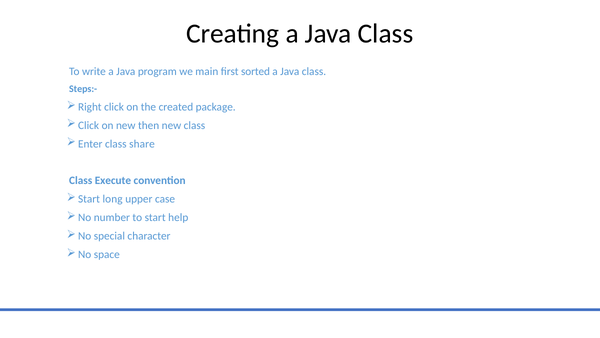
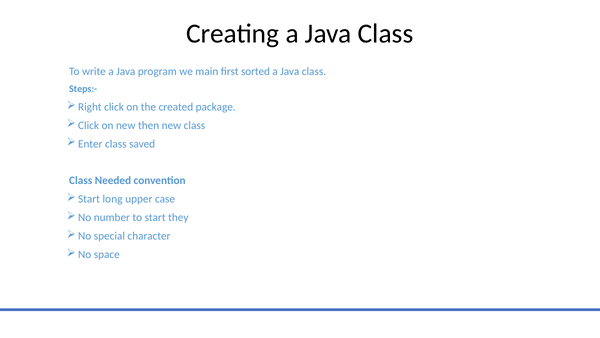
share: share -> saved
Execute: Execute -> Needed
help: help -> they
